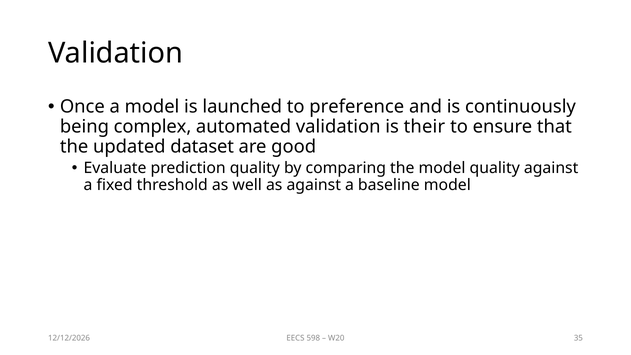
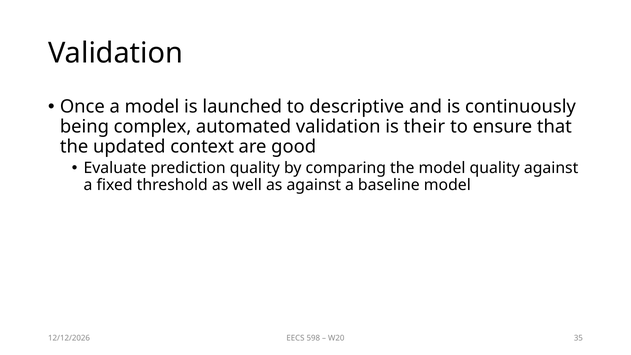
preference: preference -> descriptive
dataset: dataset -> context
